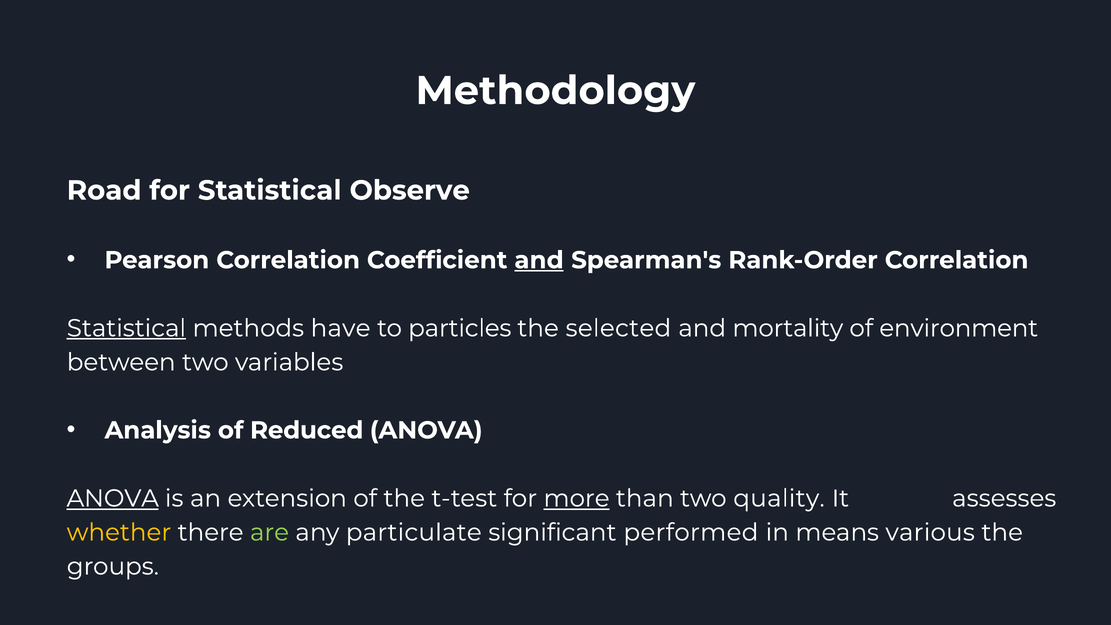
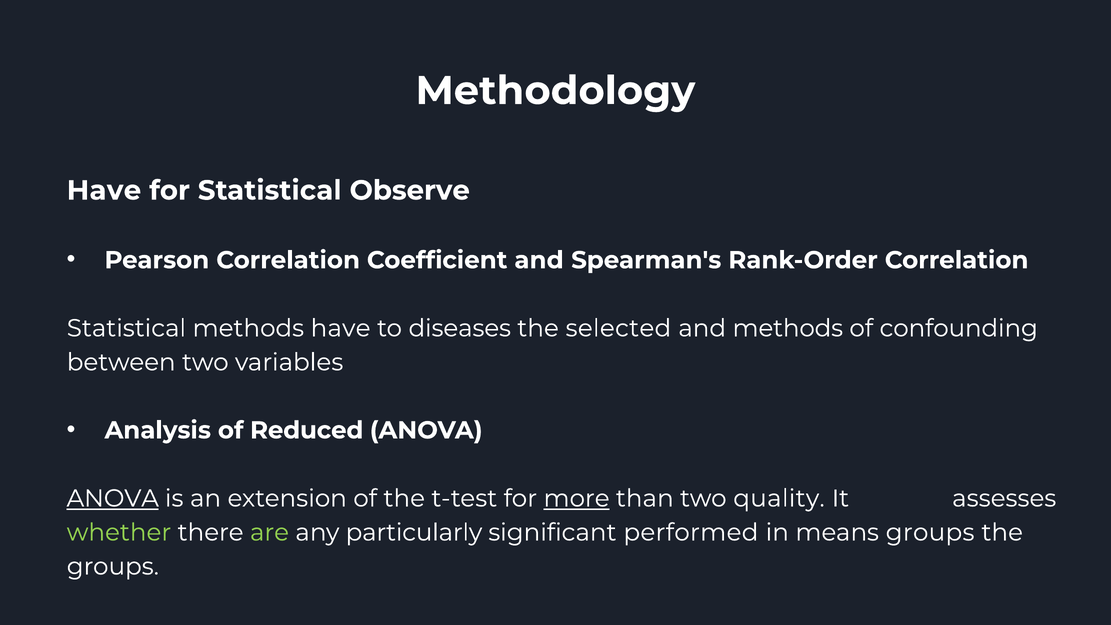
Road at (104, 190): Road -> Have
and at (539, 260) underline: present -> none
Statistical at (126, 328) underline: present -> none
particles: particles -> diseases
and mortality: mortality -> methods
environment: environment -> confounding
whether colour: yellow -> light green
particulate: particulate -> particularly
means various: various -> groups
